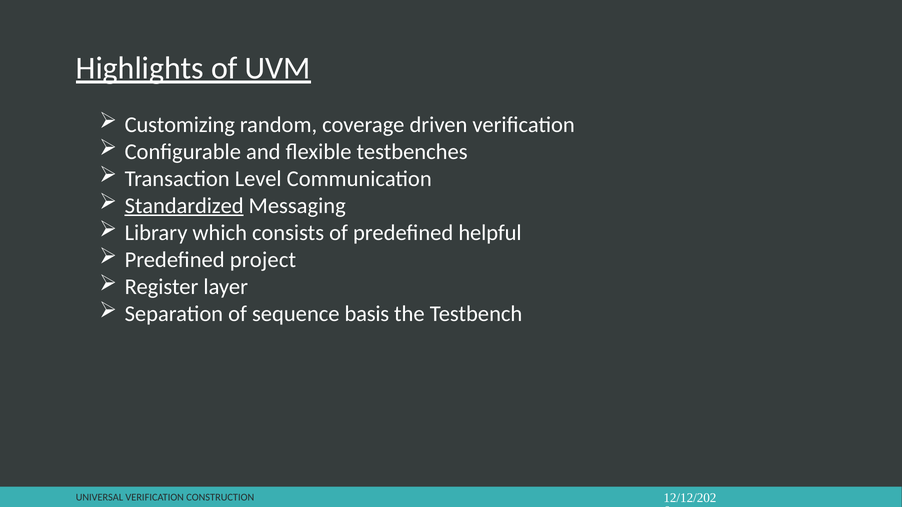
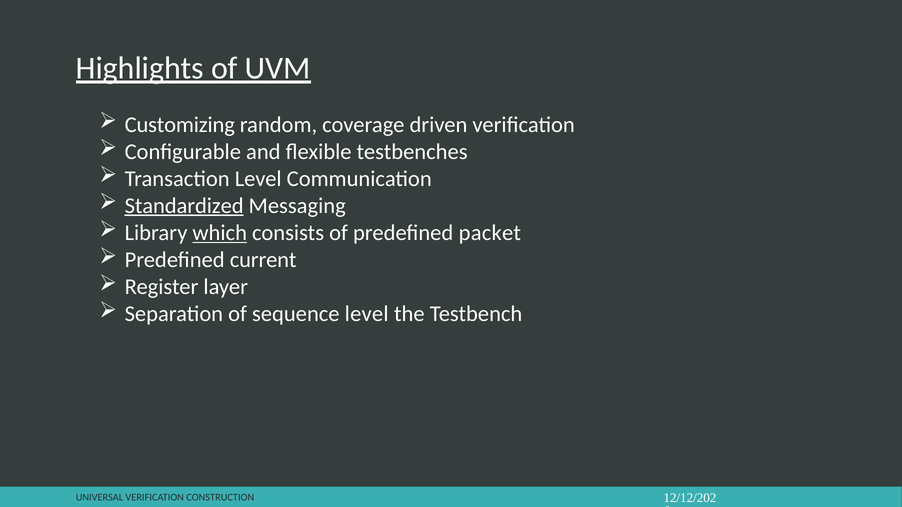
which underline: none -> present
helpful: helpful -> packet
project: project -> current
sequence basis: basis -> level
